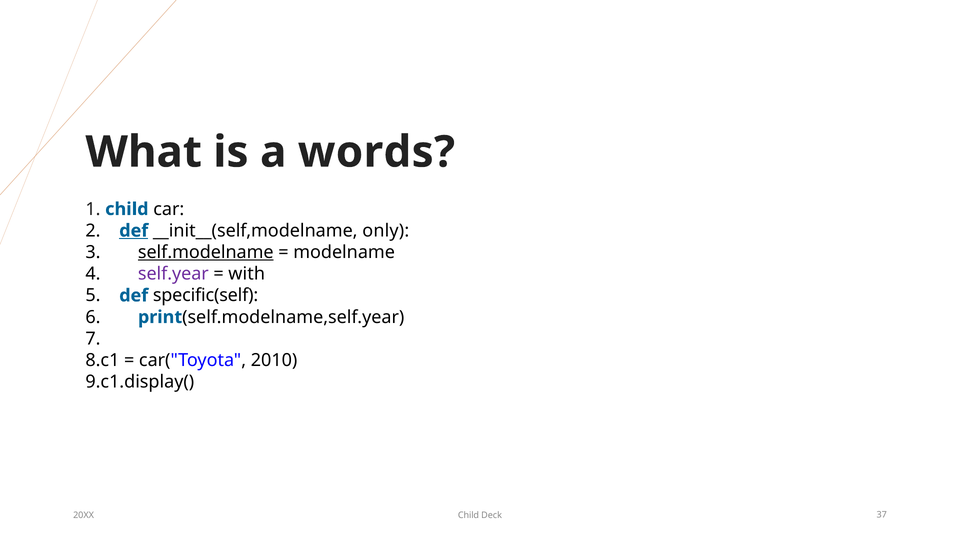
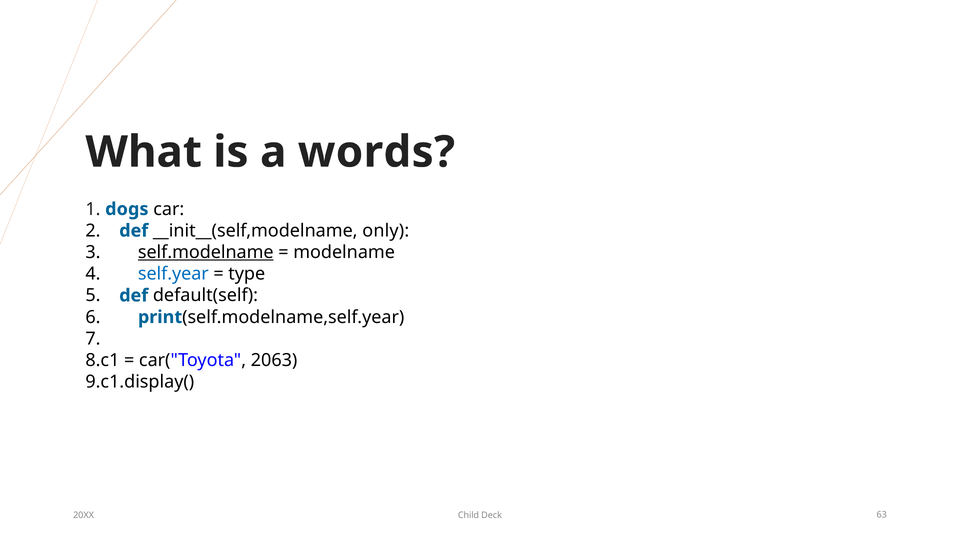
child at (127, 209): child -> dogs
def at (134, 231) underline: present -> none
self.year colour: purple -> blue
with: with -> type
specific(self: specific(self -> default(self
2010: 2010 -> 2063
37: 37 -> 63
